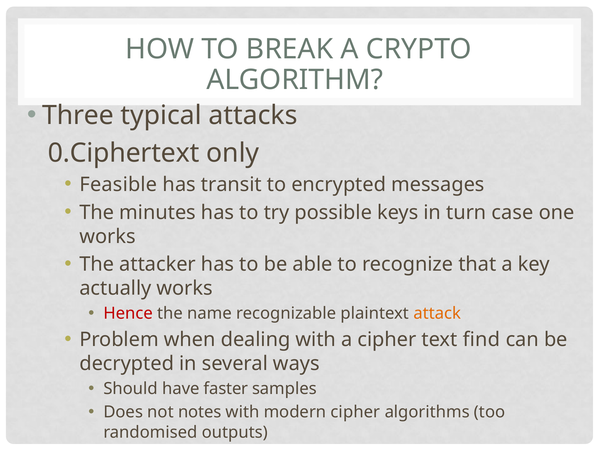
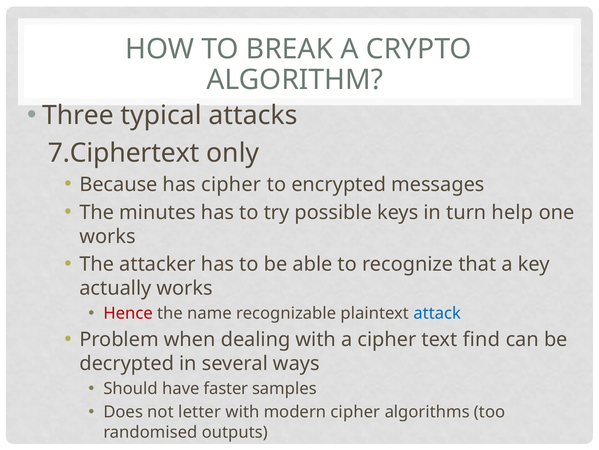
0.Ciphertext: 0.Ciphertext -> 7.Ciphertext
Feasible: Feasible -> Because
has transit: transit -> cipher
case: case -> help
attack colour: orange -> blue
notes: notes -> letter
